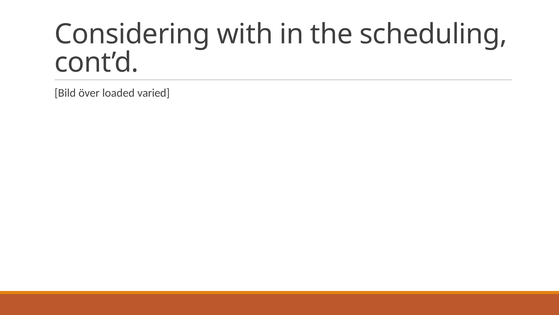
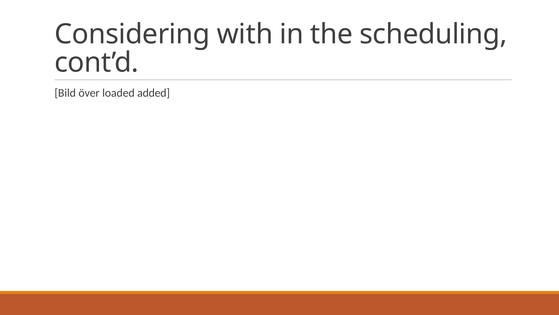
varied: varied -> added
